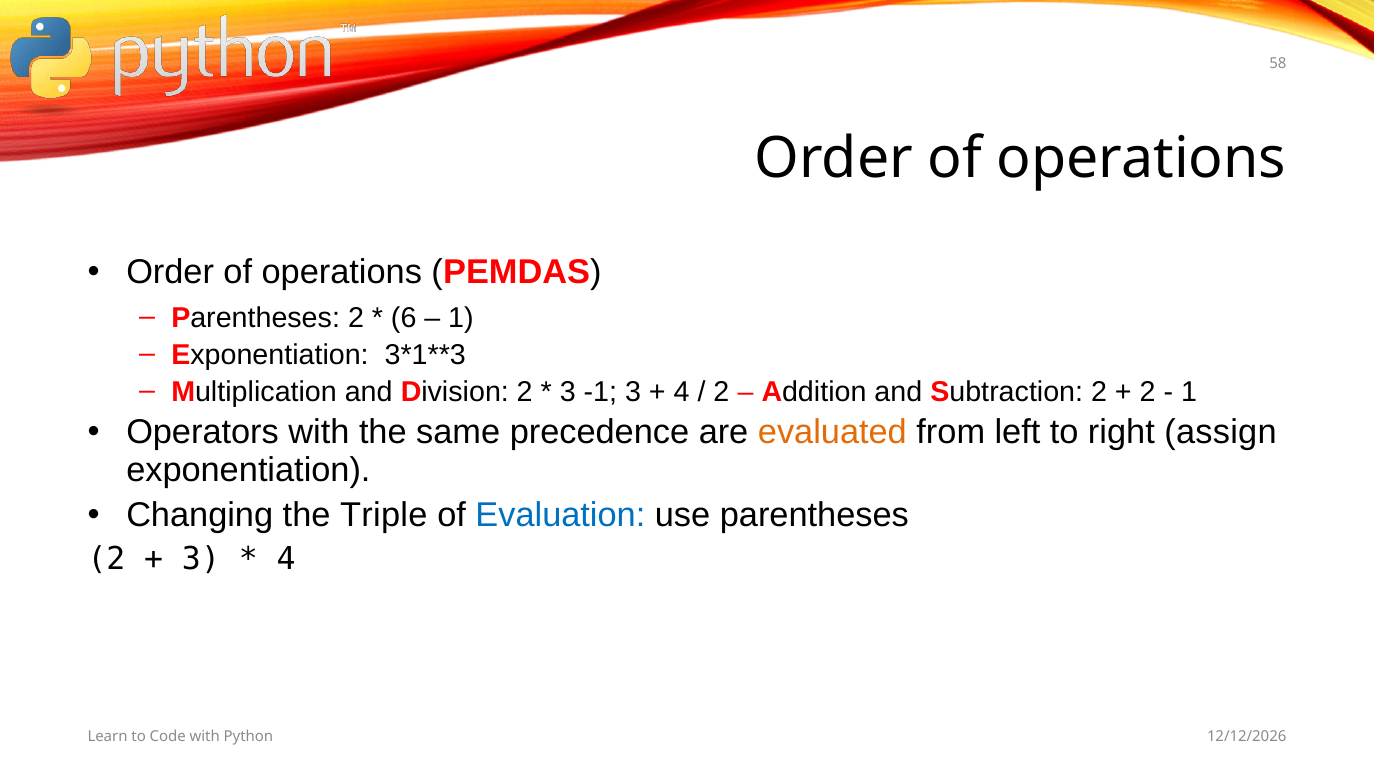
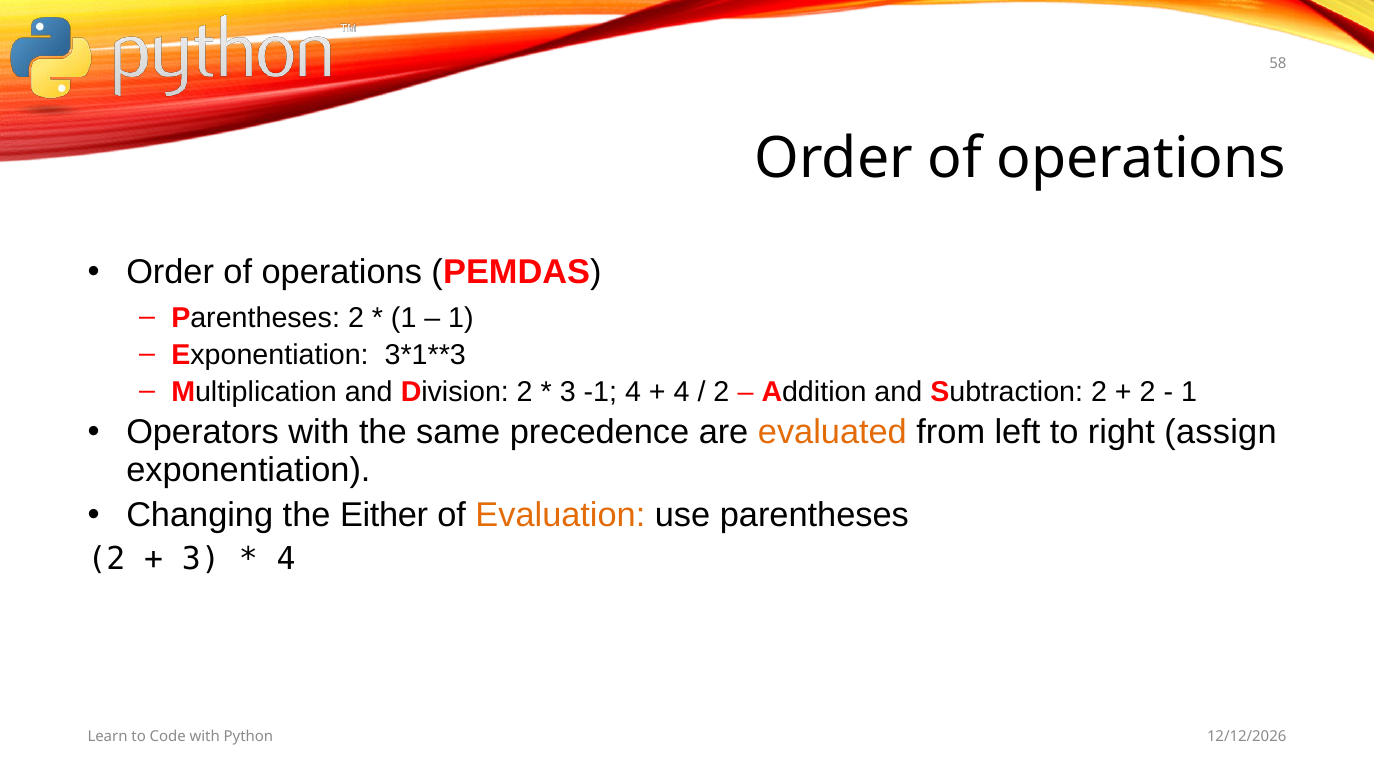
6 at (404, 318): 6 -> 1
-1 3: 3 -> 4
Triple: Triple -> Either
Evaluation colour: blue -> orange
